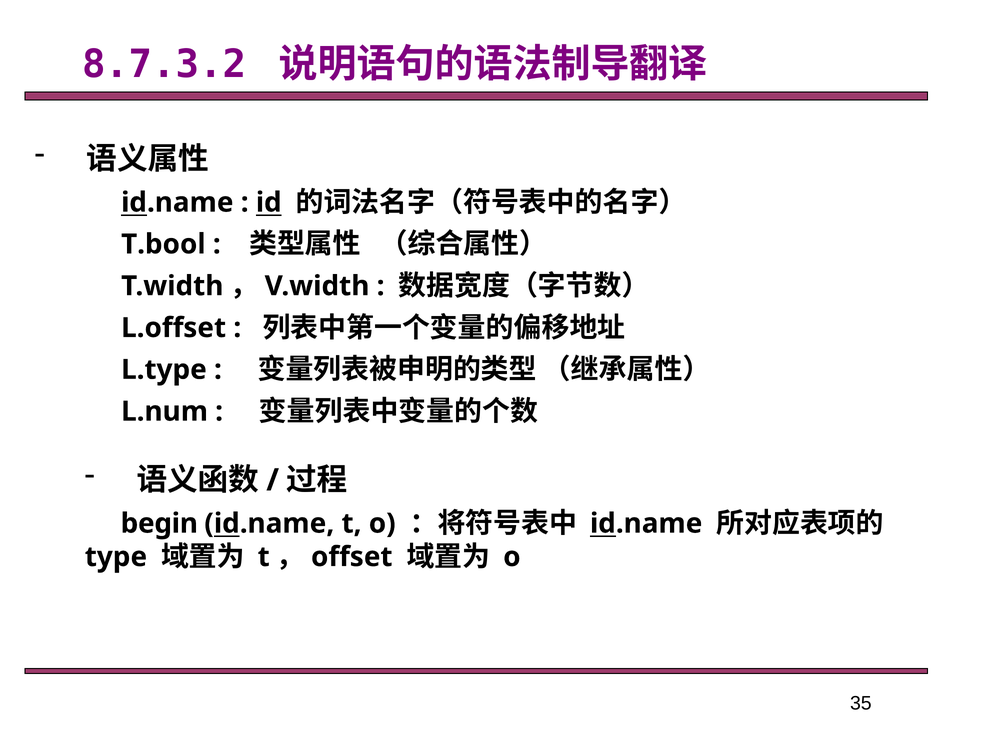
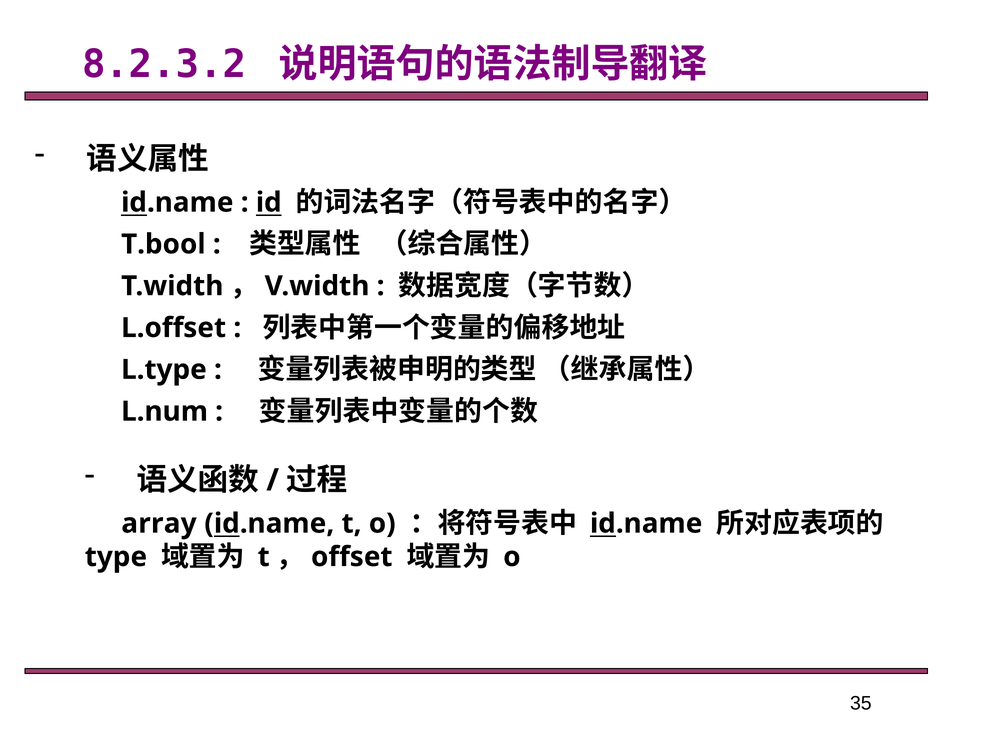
8.7.3.2: 8.7.3.2 -> 8.2.3.2
begin: begin -> array
